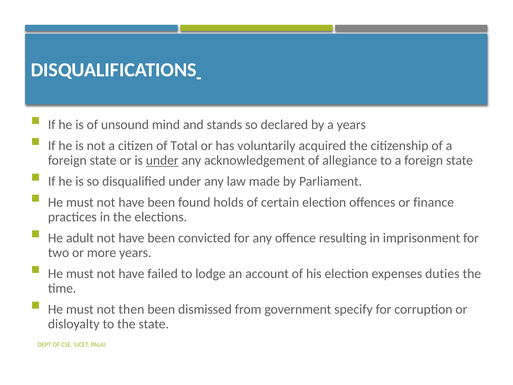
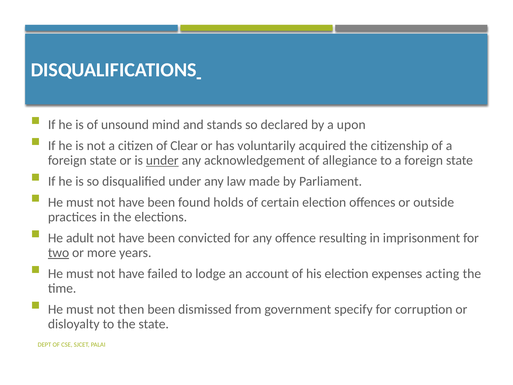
a years: years -> upon
Total: Total -> Clear
finance: finance -> outside
two underline: none -> present
duties: duties -> acting
